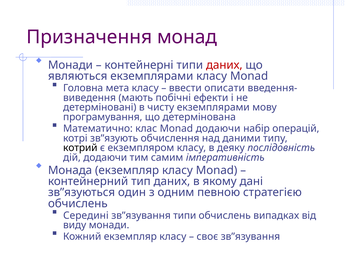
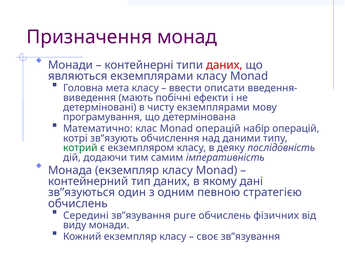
Monad додаючи: додаючи -> операцій
котрий colour: black -> green
зв”язування типи: типи -> pure
випадках: випадках -> фізичних
